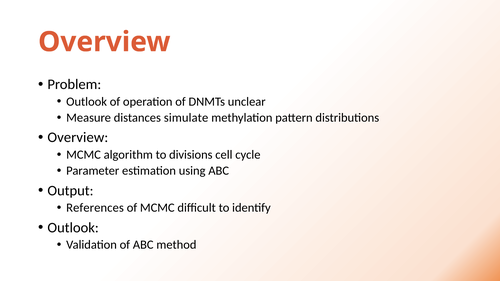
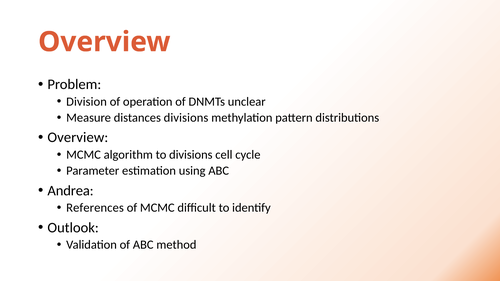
Outlook at (87, 102): Outlook -> Division
distances simulate: simulate -> divisions
Output: Output -> Andrea
